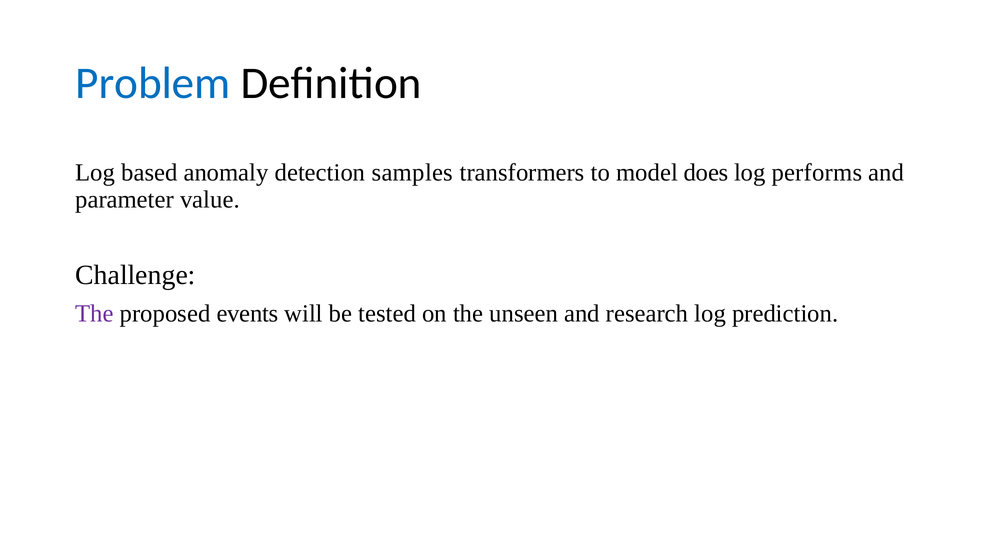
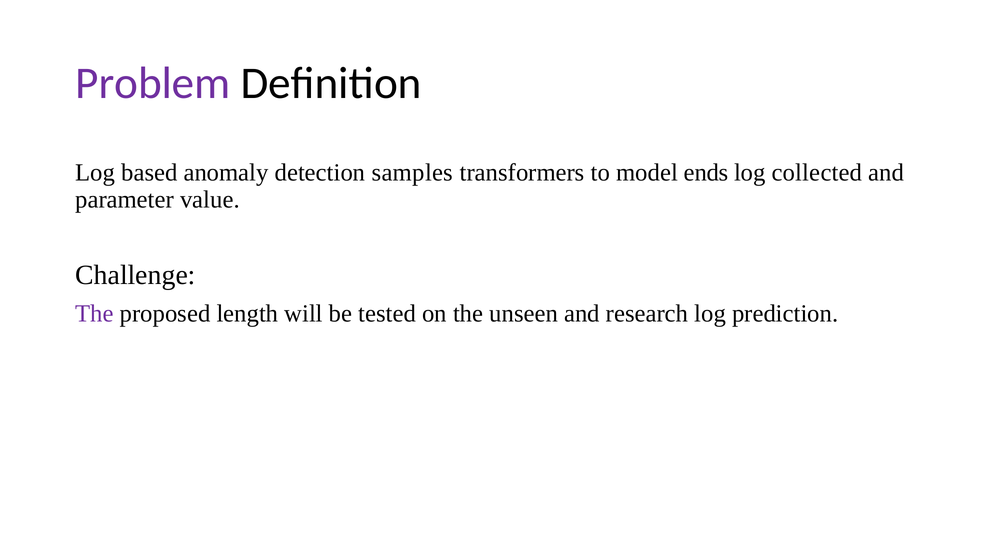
Problem colour: blue -> purple
does: does -> ends
performs: performs -> collected
events: events -> length
